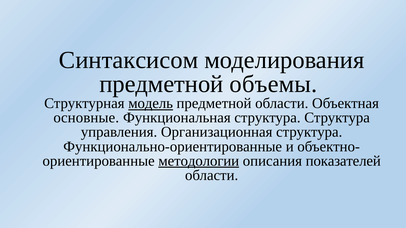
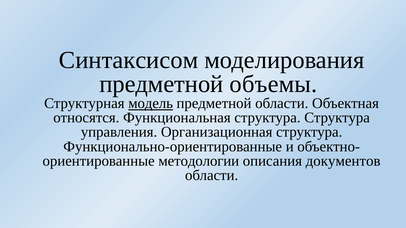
основные: основные -> относятся
методологии underline: present -> none
показателей: показателей -> документов
